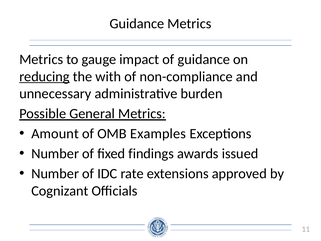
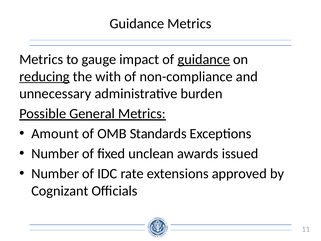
guidance at (204, 59) underline: none -> present
Examples: Examples -> Standards
findings: findings -> unclean
